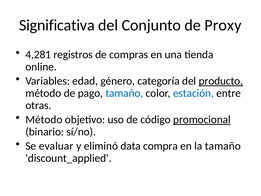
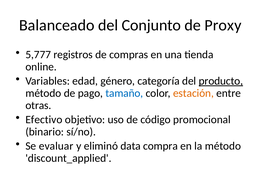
Significativa: Significativa -> Balanceado
4,281: 4,281 -> 5,777
estación colour: blue -> orange
Método at (44, 119): Método -> Efectivo
promocional underline: present -> none
la tamaño: tamaño -> método
